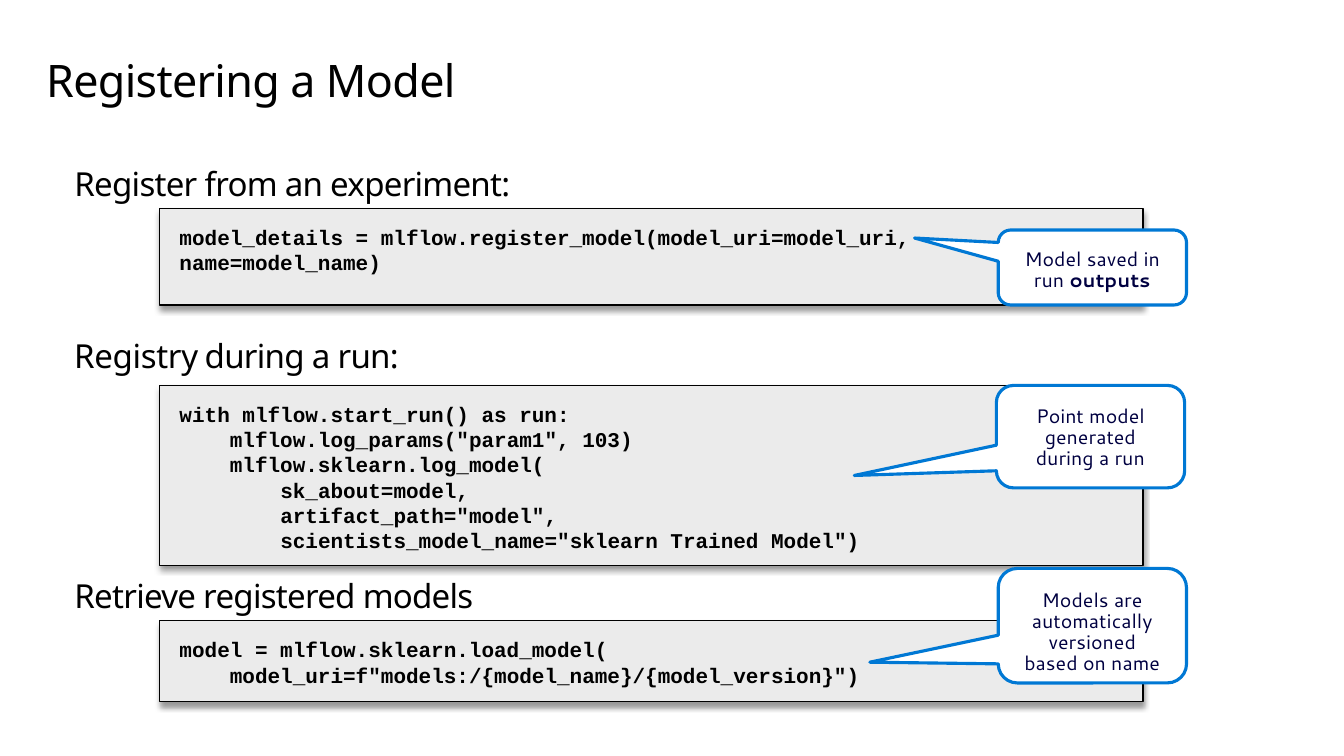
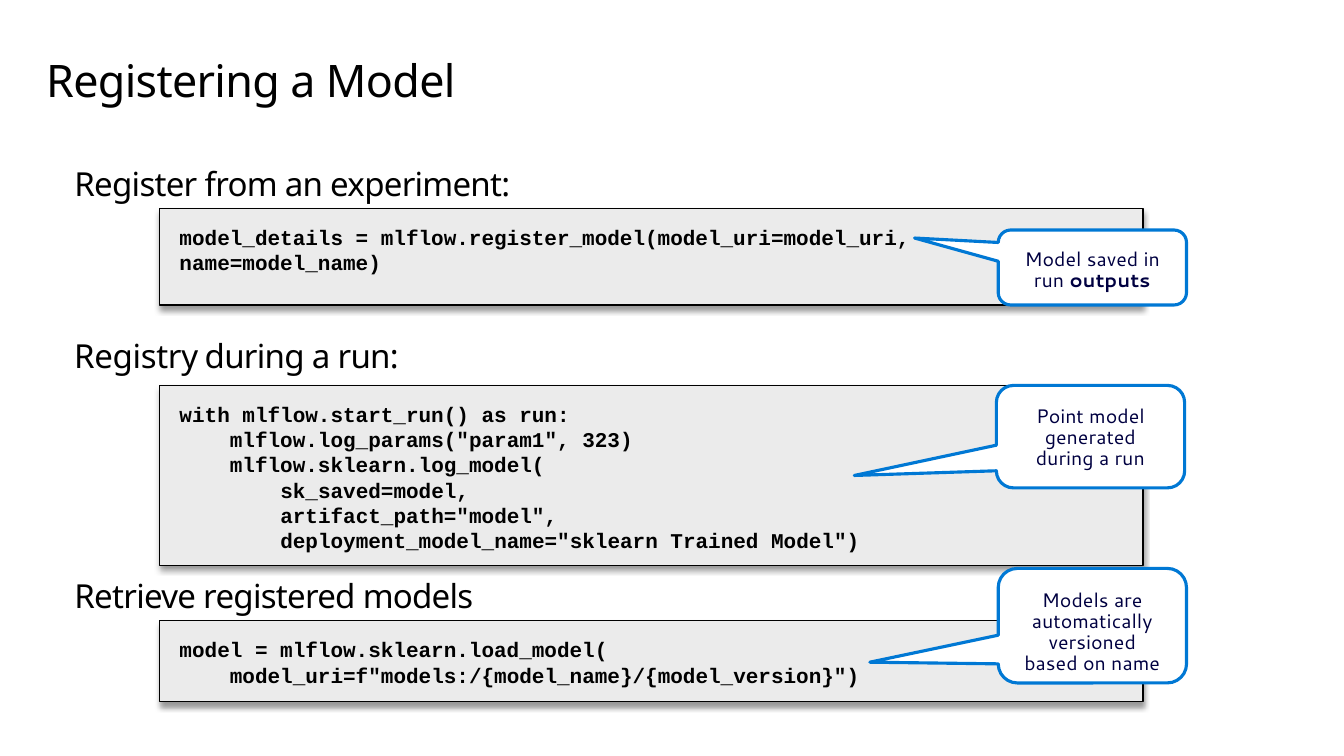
103: 103 -> 323
sk_about=model: sk_about=model -> sk_saved=model
scientists_model_name="sklearn: scientists_model_name="sklearn -> deployment_model_name="sklearn
